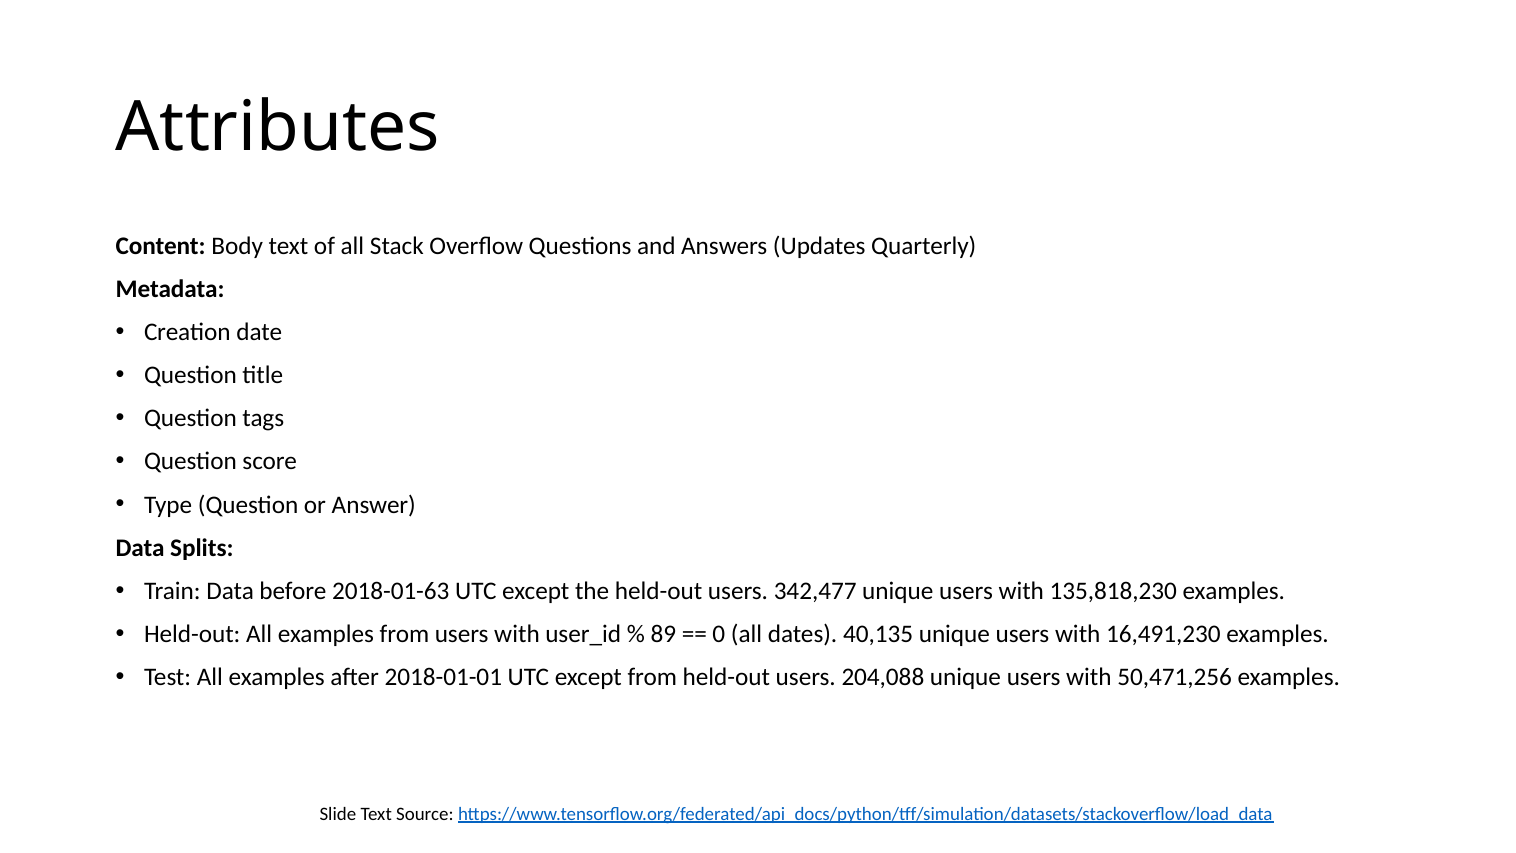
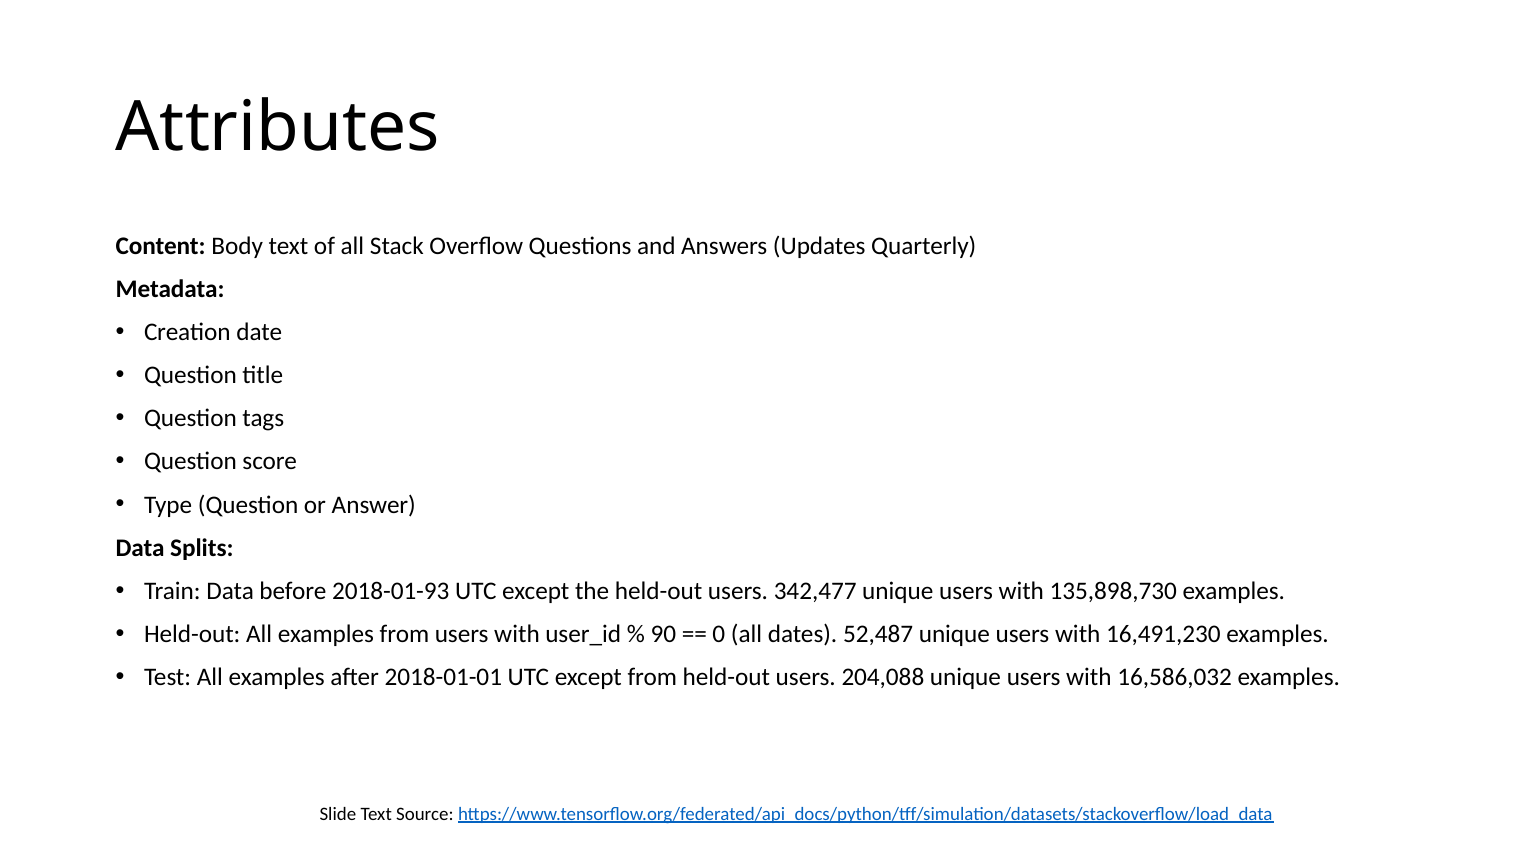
2018-01-63: 2018-01-63 -> 2018-01-93
135,818,230: 135,818,230 -> 135,898,730
89: 89 -> 90
40,135: 40,135 -> 52,487
50,471,256: 50,471,256 -> 16,586,032
